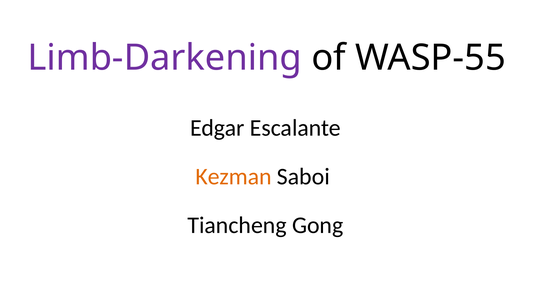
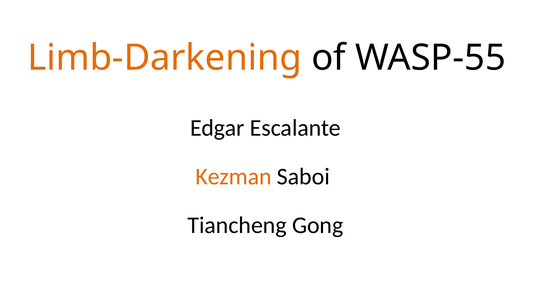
Limb-Darkening colour: purple -> orange
